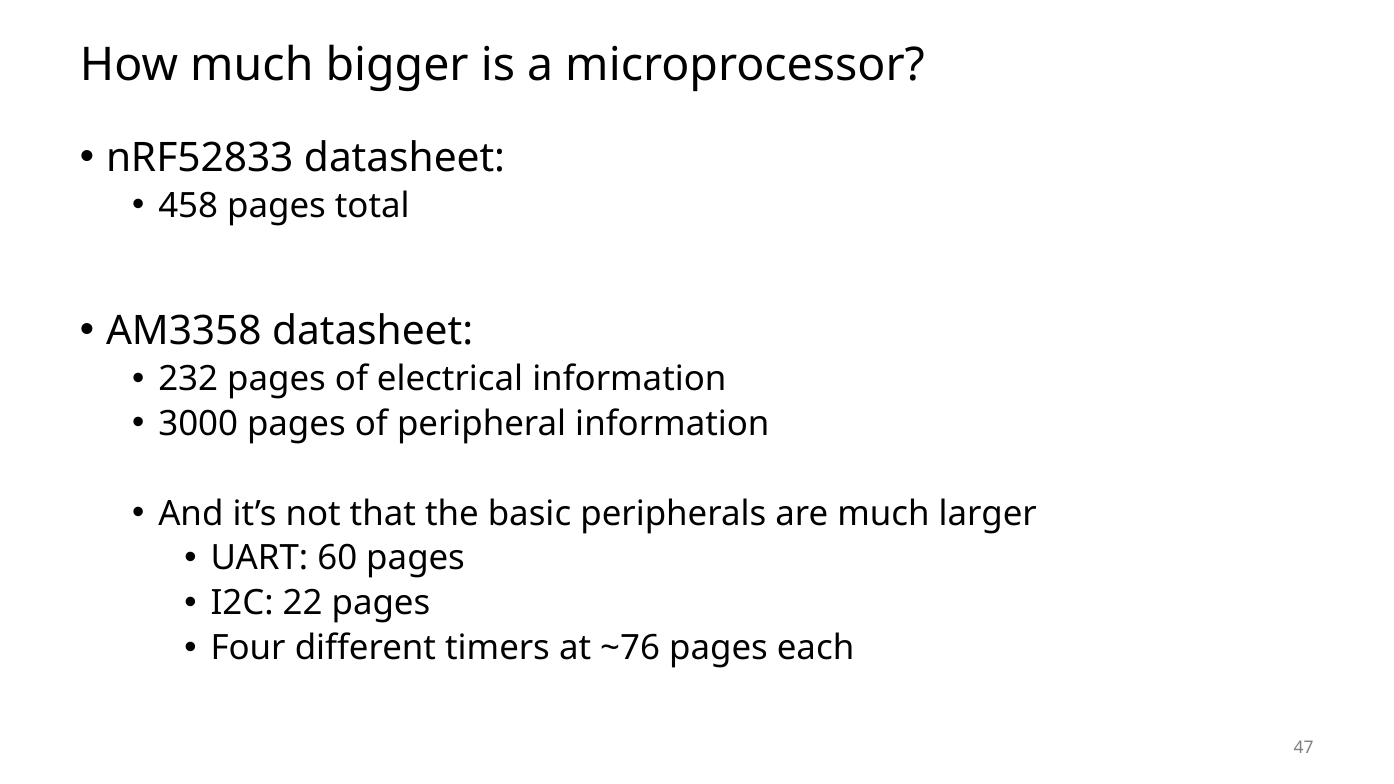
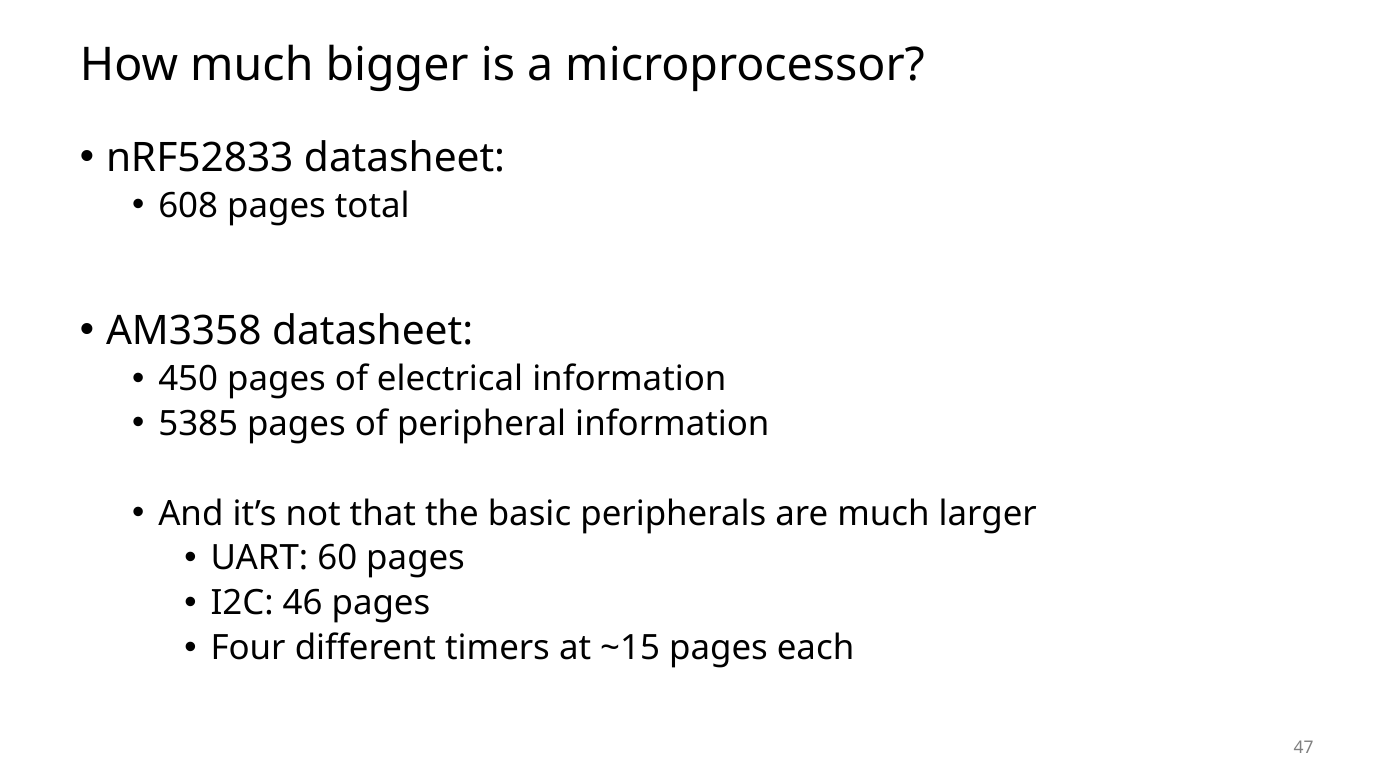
458: 458 -> 608
232: 232 -> 450
3000: 3000 -> 5385
22: 22 -> 46
~76: ~76 -> ~15
